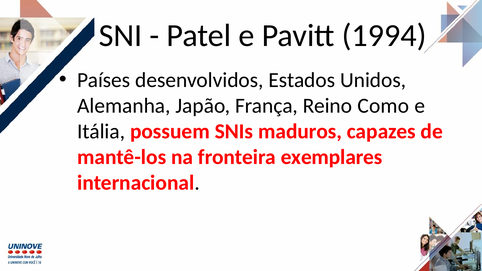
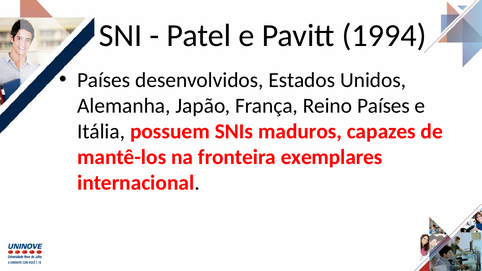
Reino Como: Como -> Países
